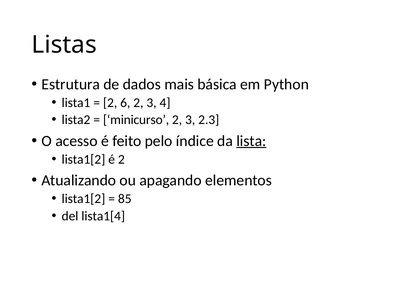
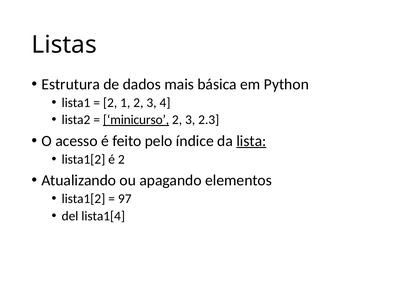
6: 6 -> 1
minicurso underline: none -> present
85: 85 -> 97
